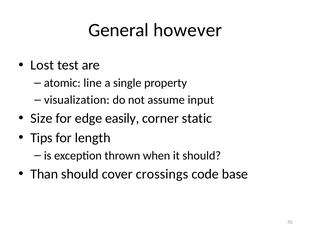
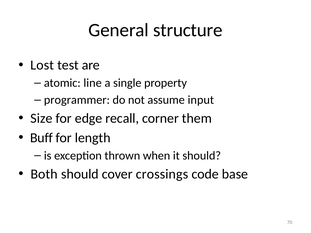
however: however -> structure
visualization: visualization -> programmer
easily: easily -> recall
static: static -> them
Tips: Tips -> Buff
Than: Than -> Both
